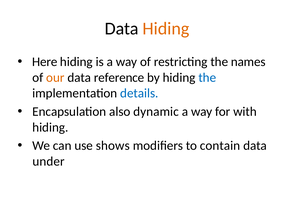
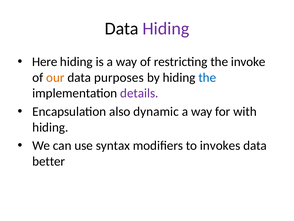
Hiding at (166, 28) colour: orange -> purple
names: names -> invoke
reference: reference -> purposes
details colour: blue -> purple
shows: shows -> syntax
contain: contain -> invokes
under: under -> better
